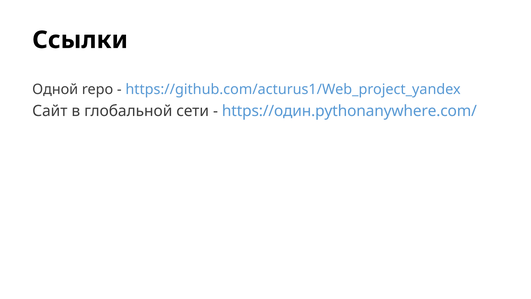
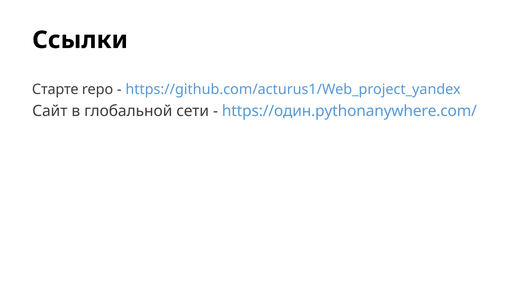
Одной: Одной -> Старте
